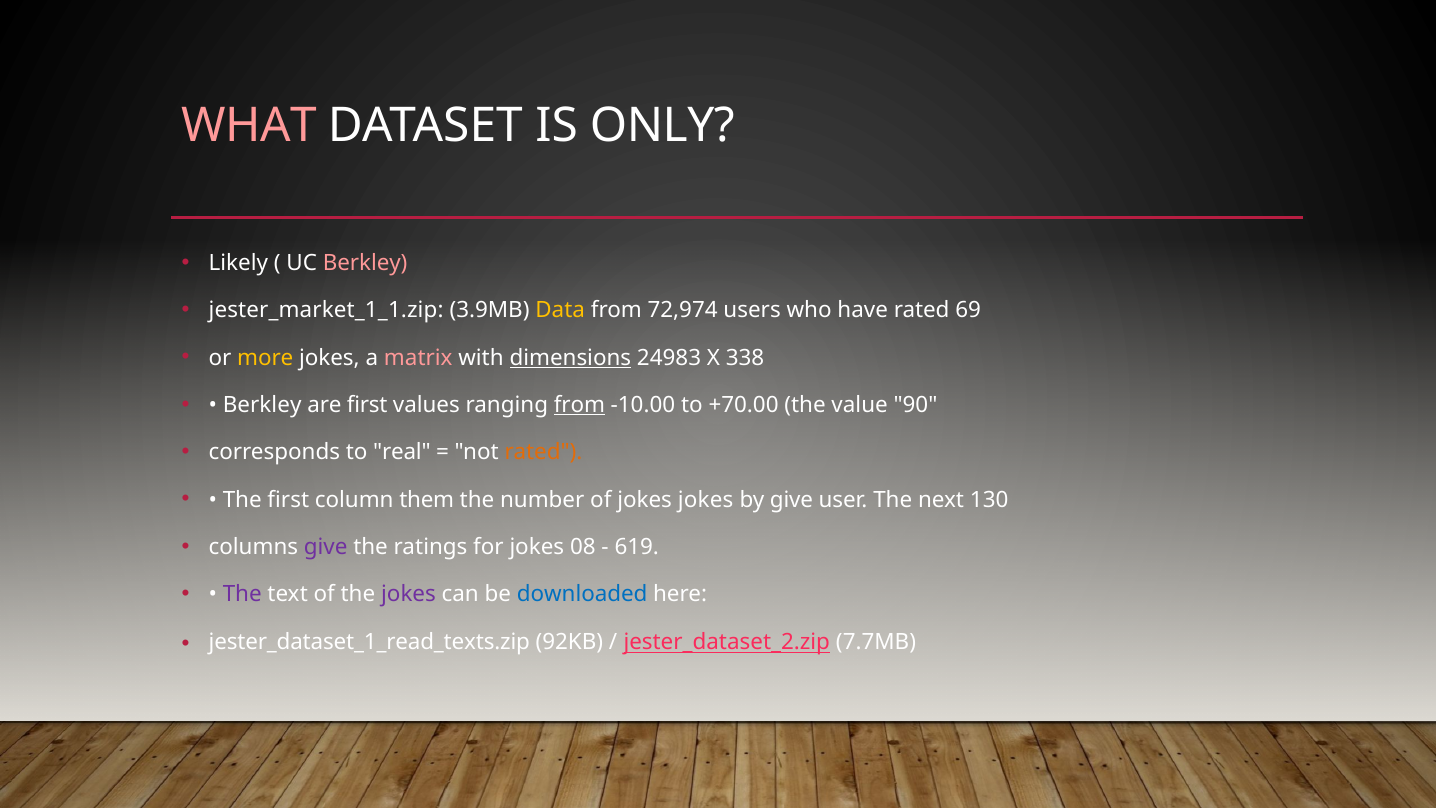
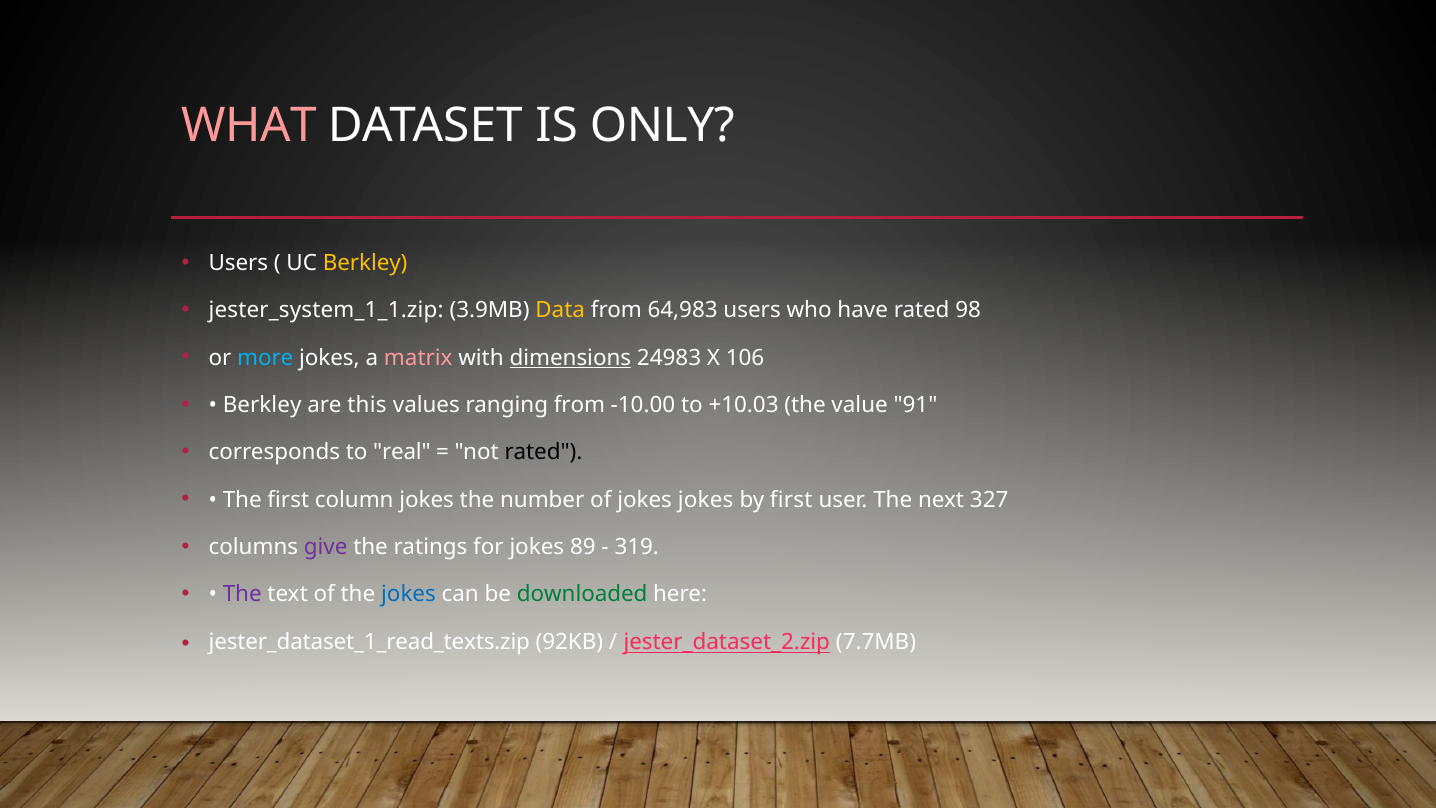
Likely at (238, 263): Likely -> Users
Berkley at (365, 263) colour: pink -> yellow
jester_market_1_1.zip: jester_market_1_1.zip -> jester_system_1_1.zip
72,974: 72,974 -> 64,983
69: 69 -> 98
more colour: yellow -> light blue
338: 338 -> 106
are first: first -> this
from at (579, 405) underline: present -> none
+70.00: +70.00 -> +10.03
90: 90 -> 91
rated at (543, 452) colour: orange -> black
column them: them -> jokes
by give: give -> first
130: 130 -> 327
08: 08 -> 89
619: 619 -> 319
jokes at (409, 594) colour: purple -> blue
downloaded colour: blue -> green
